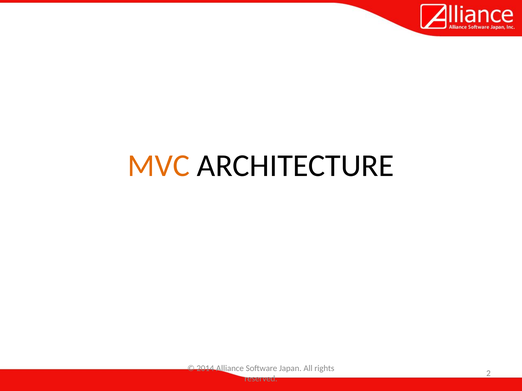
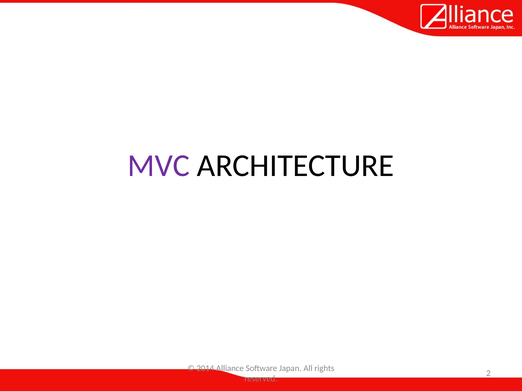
MVC colour: orange -> purple
